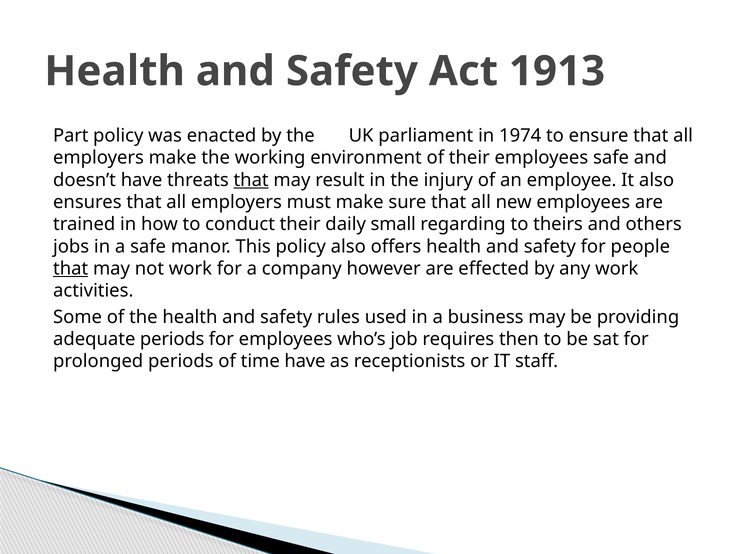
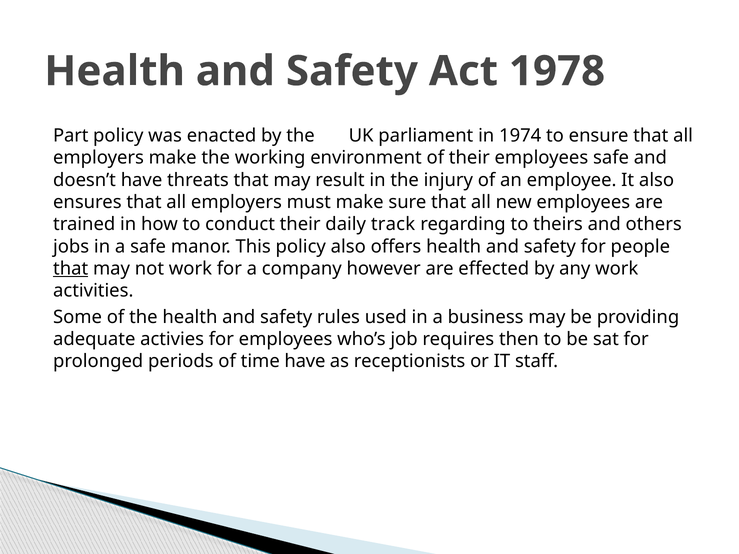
1913: 1913 -> 1978
that at (251, 180) underline: present -> none
small: small -> track
adequate periods: periods -> activies
